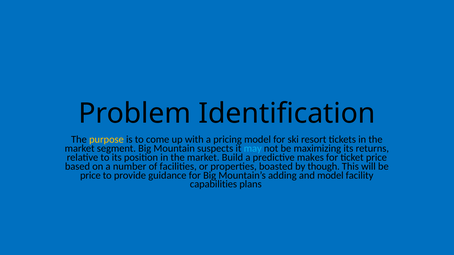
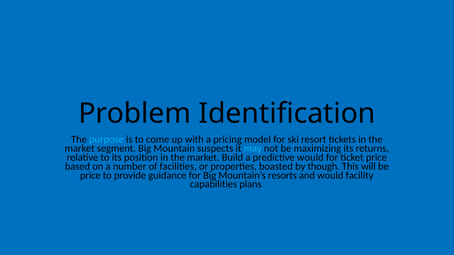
purpose colour: yellow -> light blue
predictive makes: makes -> would
adding: adding -> resorts
and model: model -> would
